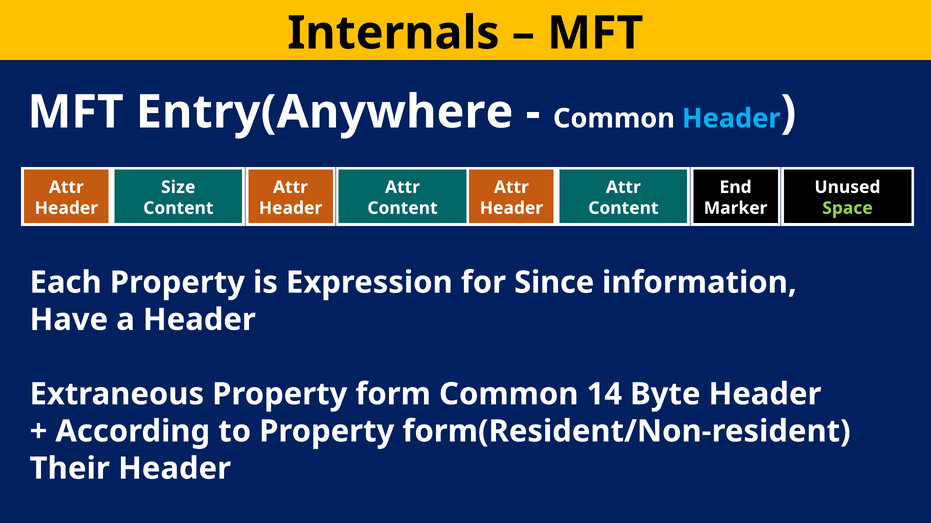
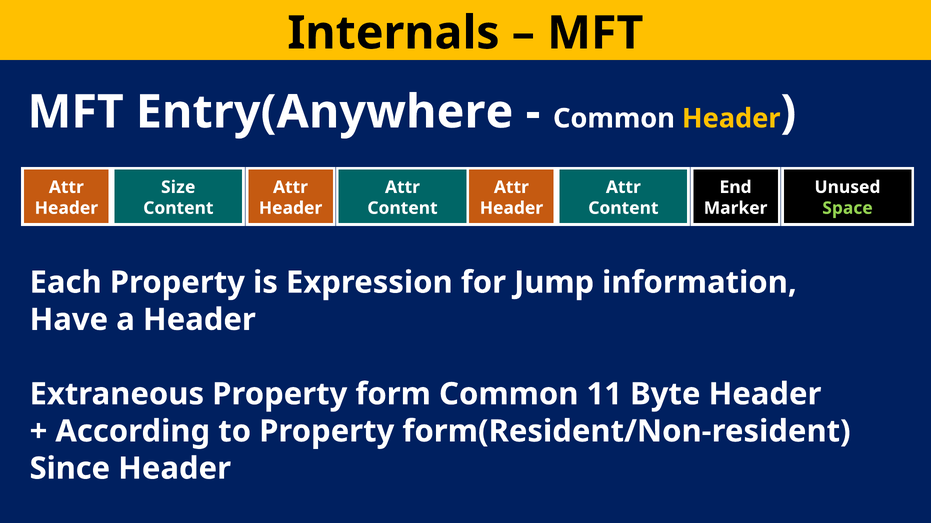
Header at (731, 119) colour: light blue -> yellow
Since: Since -> Jump
14: 14 -> 11
Their: Their -> Since
